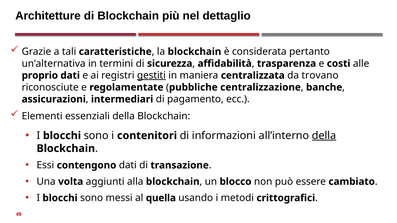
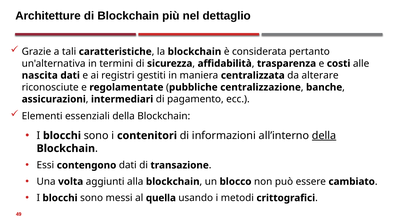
proprio: proprio -> nascita
gestiti underline: present -> none
trovano: trovano -> alterare
